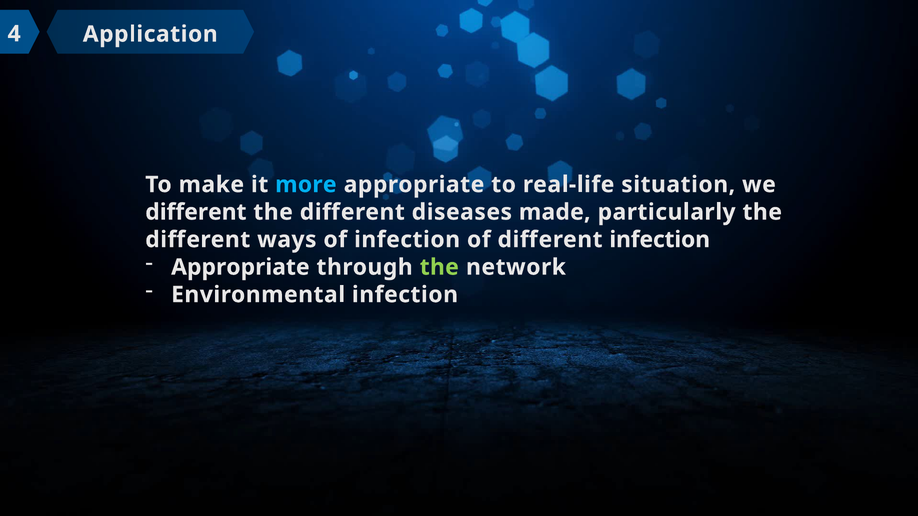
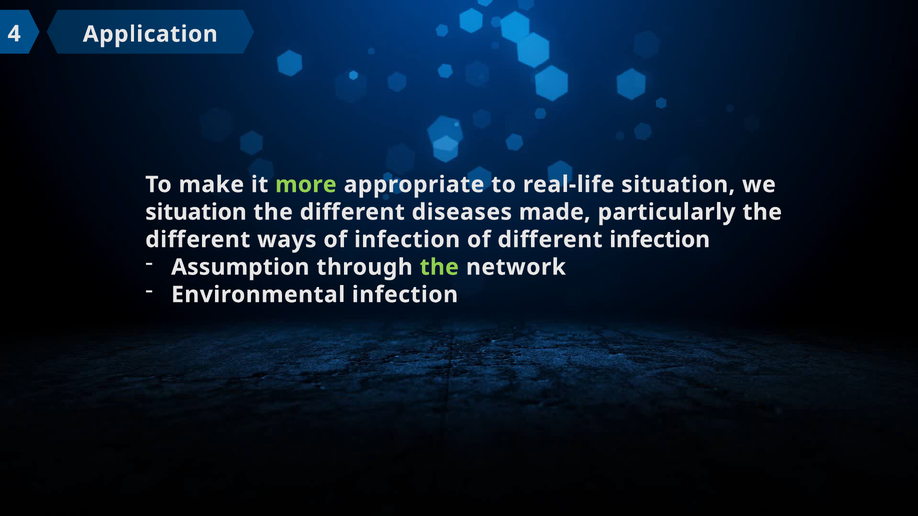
more colour: light blue -> light green
different at (196, 212): different -> situation
Appropriate at (240, 267): Appropriate -> Assumption
